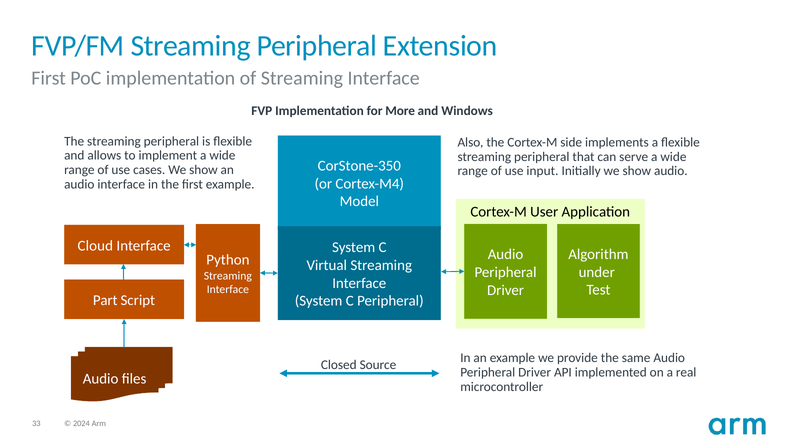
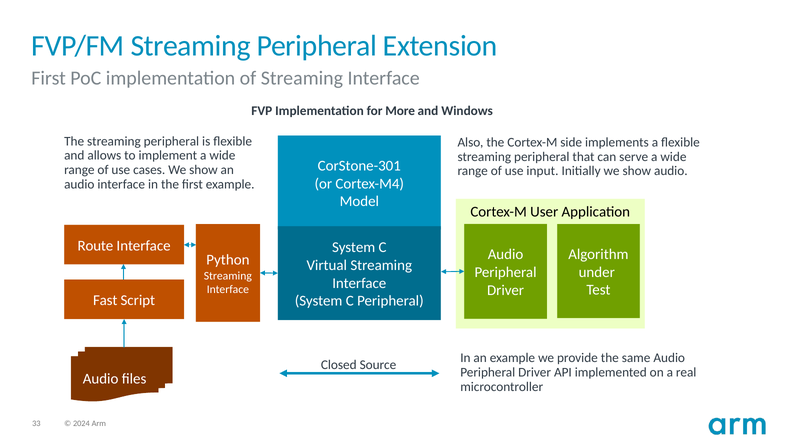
CorStone-350: CorStone-350 -> CorStone-301
Cloud: Cloud -> Route
Part: Part -> Fast
